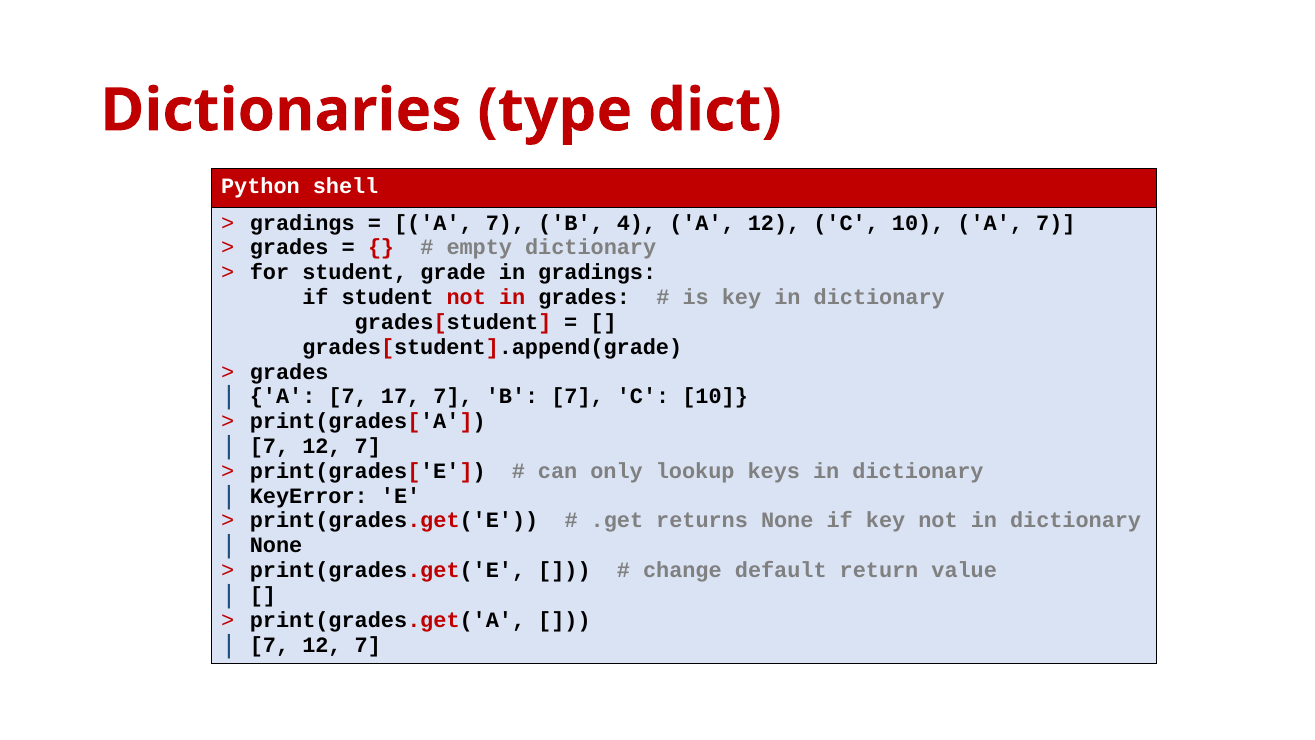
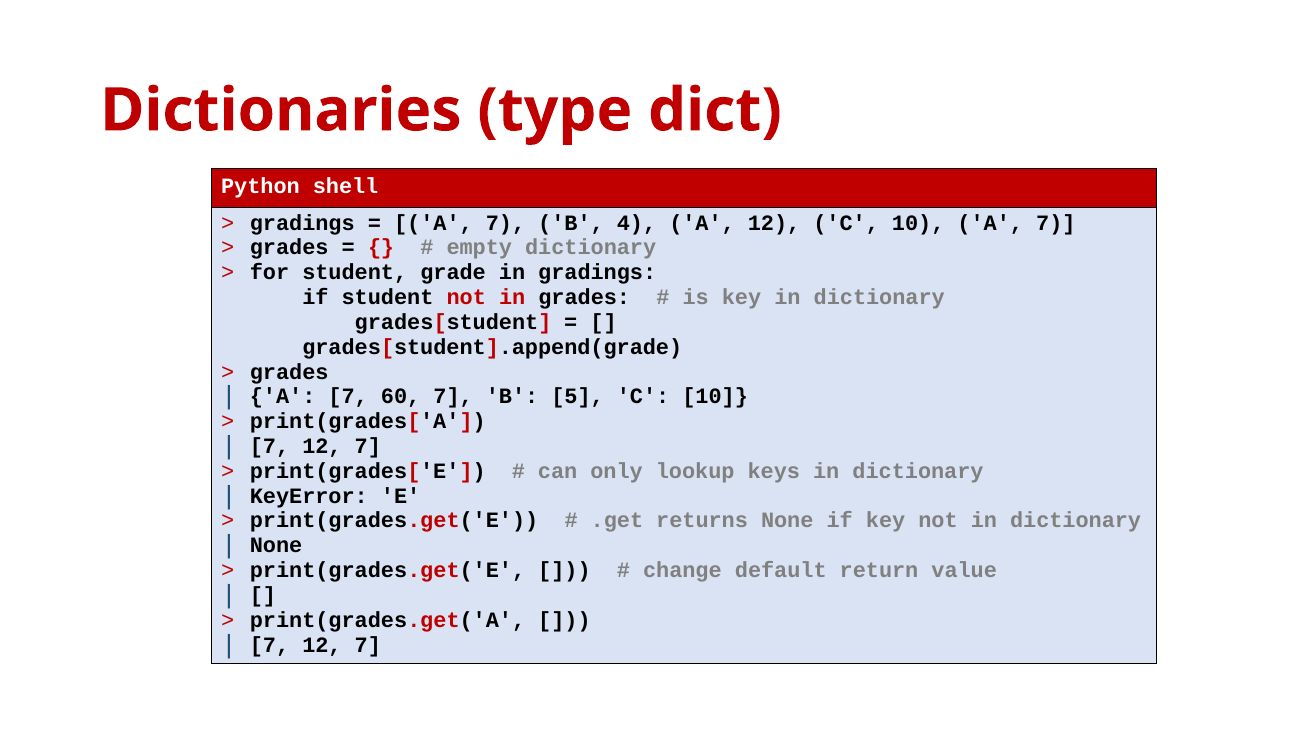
17: 17 -> 60
B 7: 7 -> 5
